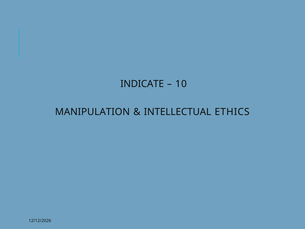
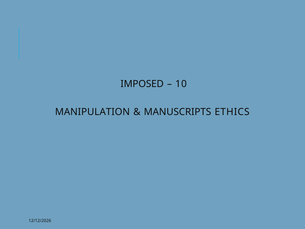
INDICATE: INDICATE -> IMPOSED
INTELLECTUAL: INTELLECTUAL -> MANUSCRIPTS
